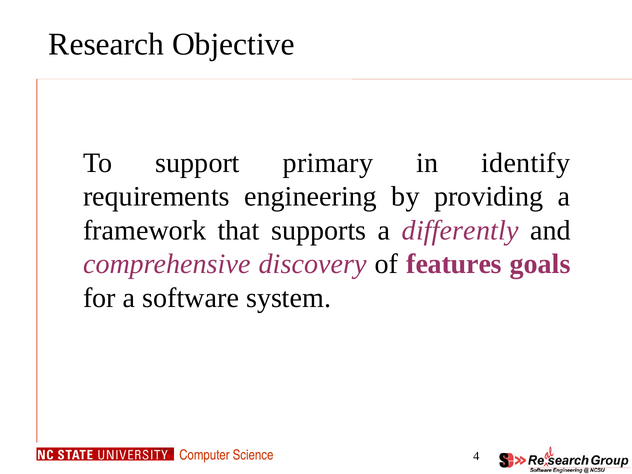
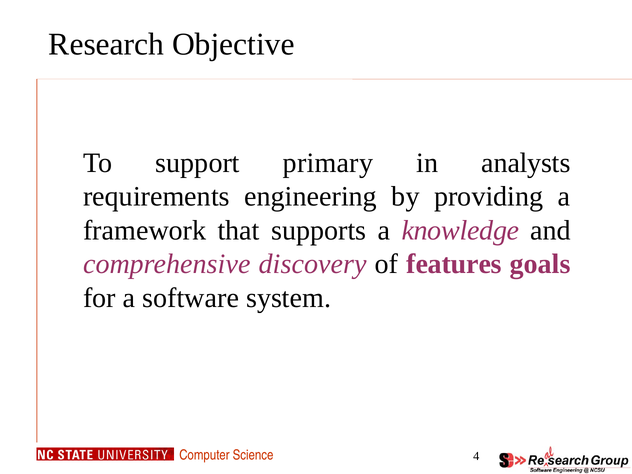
identify: identify -> analysts
differently: differently -> knowledge
